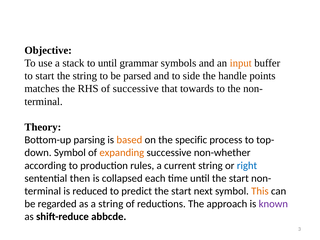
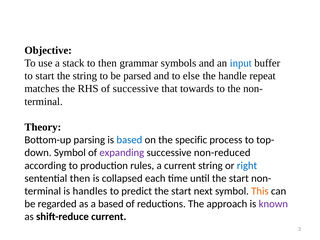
to until: until -> then
input colour: orange -> blue
side: side -> else
points: points -> repeat
based at (129, 140) colour: orange -> blue
expanding colour: orange -> purple
non-whether: non-whether -> non-reduced
reduced: reduced -> handles
a string: string -> based
shift-reduce abbcde: abbcde -> current
